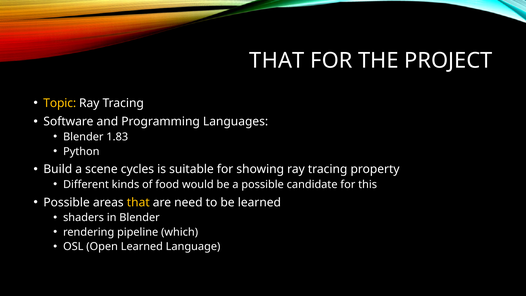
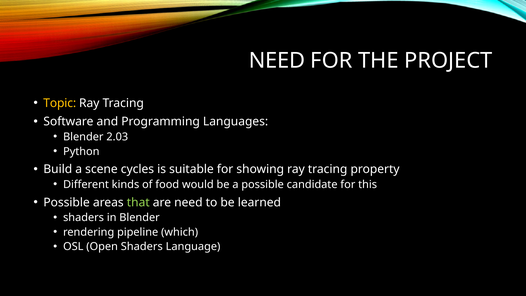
THAT at (277, 61): THAT -> NEED
1.83: 1.83 -> 2.03
that at (138, 202) colour: yellow -> light green
Open Learned: Learned -> Shaders
